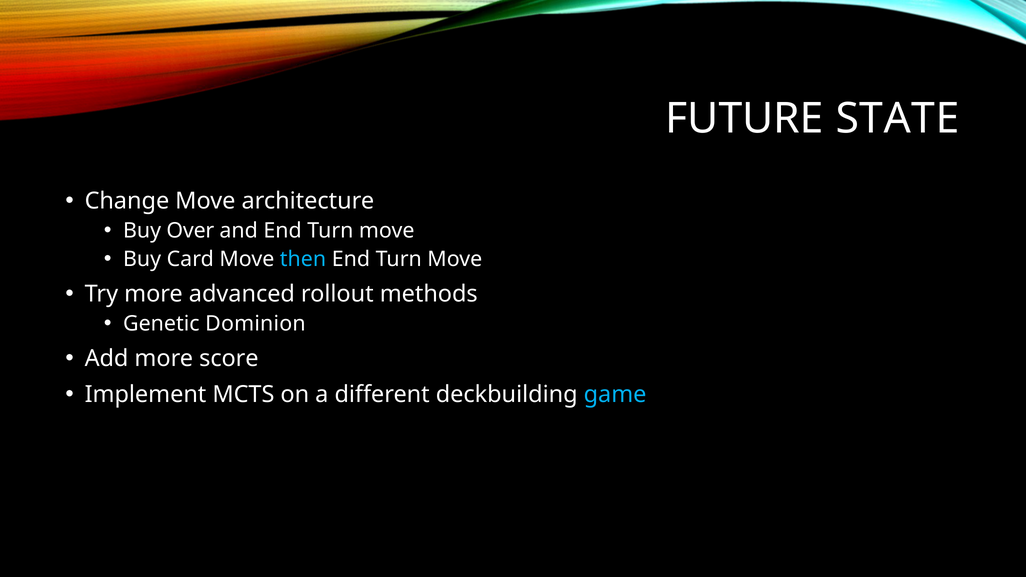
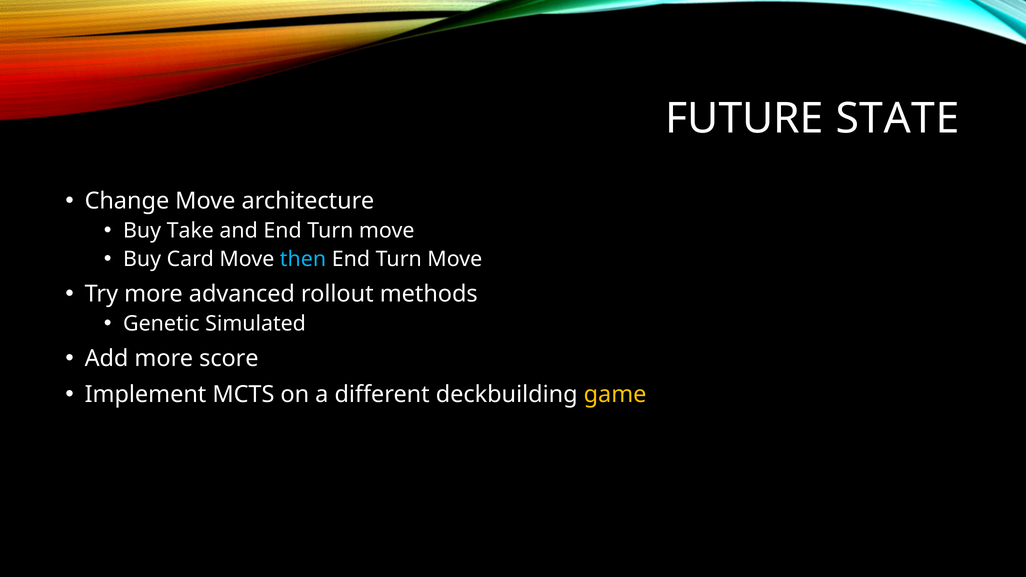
Over: Over -> Take
Dominion: Dominion -> Simulated
game colour: light blue -> yellow
